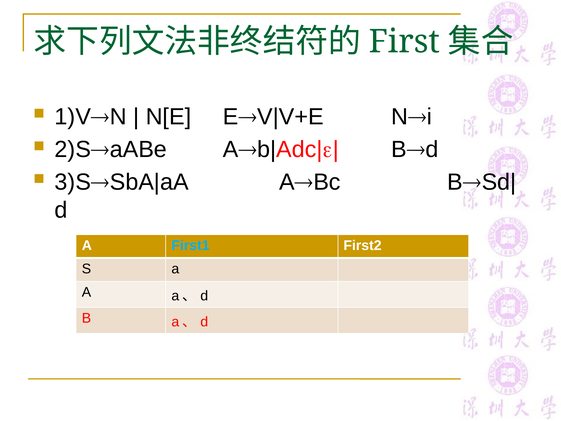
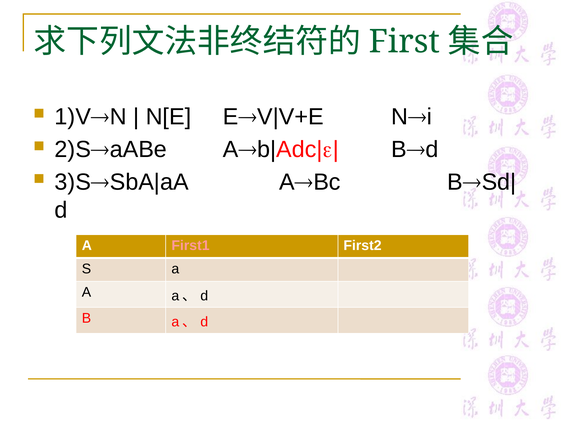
First1 colour: light blue -> pink
